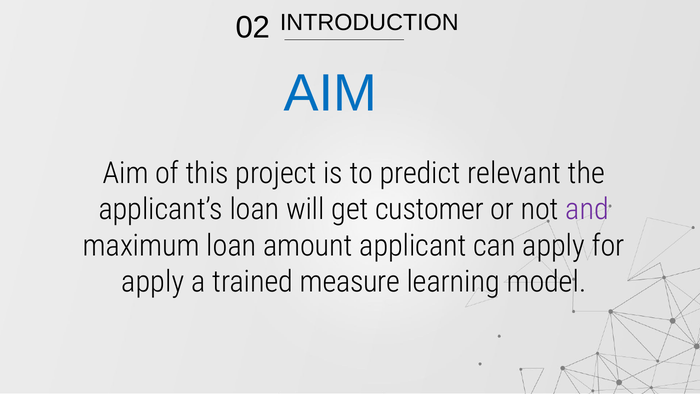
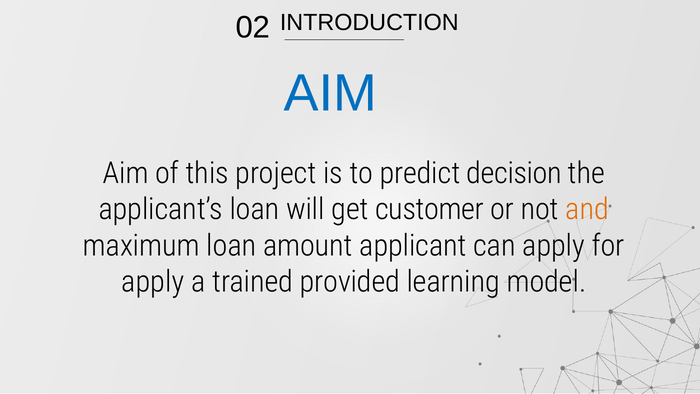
relevant: relevant -> decision
and colour: purple -> orange
measure: measure -> provided
